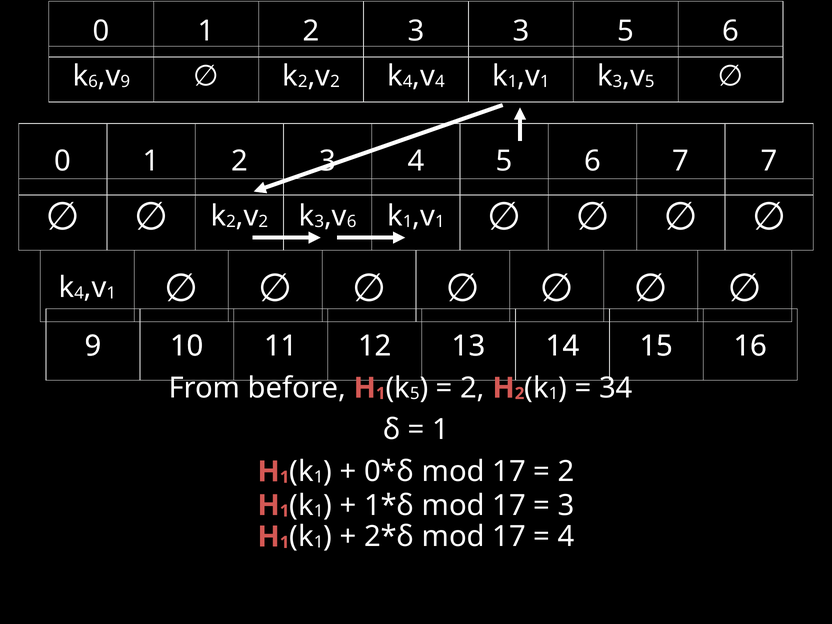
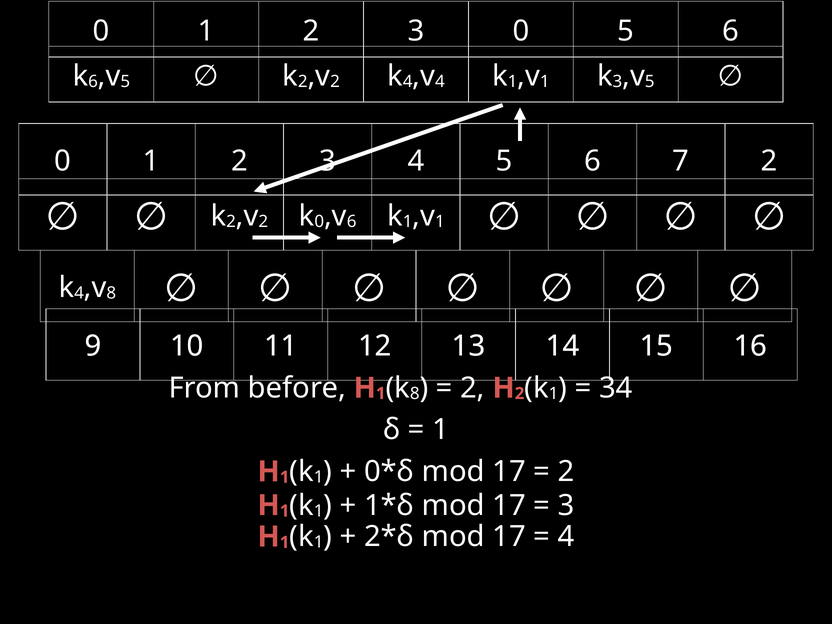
3 3: 3 -> 0
9 at (125, 81): 9 -> 5
7 7: 7 -> 2
3 at (319, 222): 3 -> 0
1 at (111, 293): 1 -> 8
5 at (415, 394): 5 -> 8
